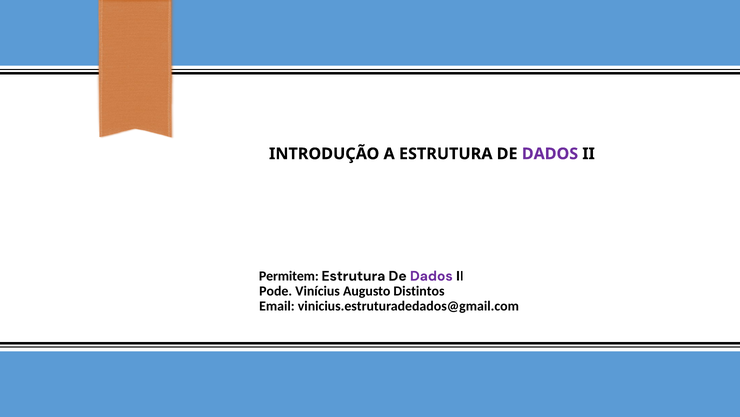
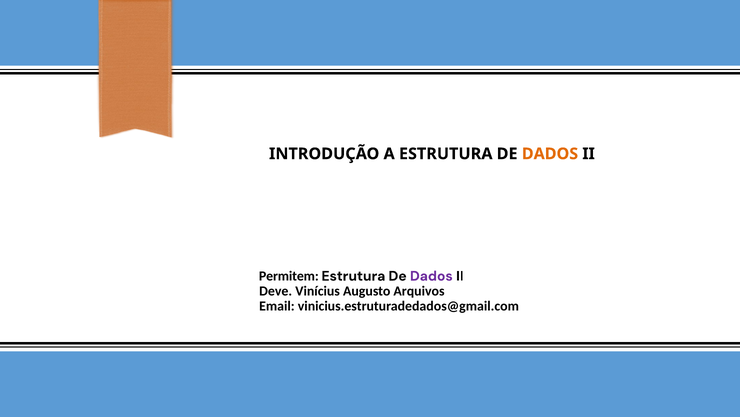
DADOS at (550, 154) colour: purple -> orange
Pode: Pode -> Deve
Distintos: Distintos -> Arquivos
